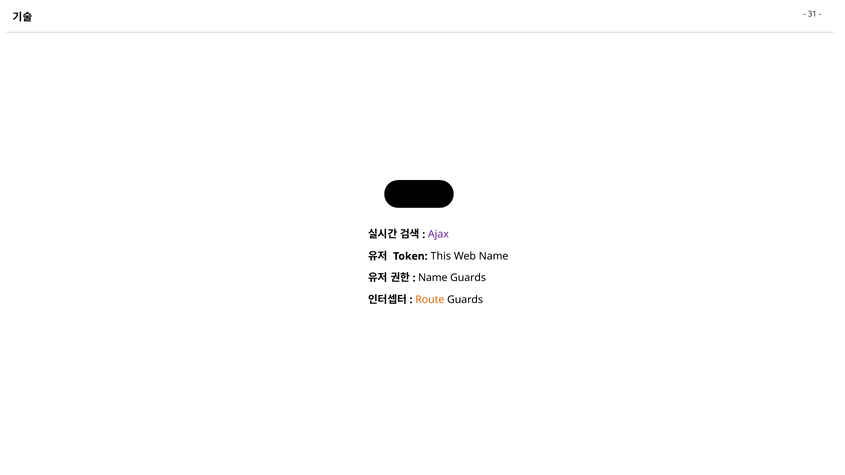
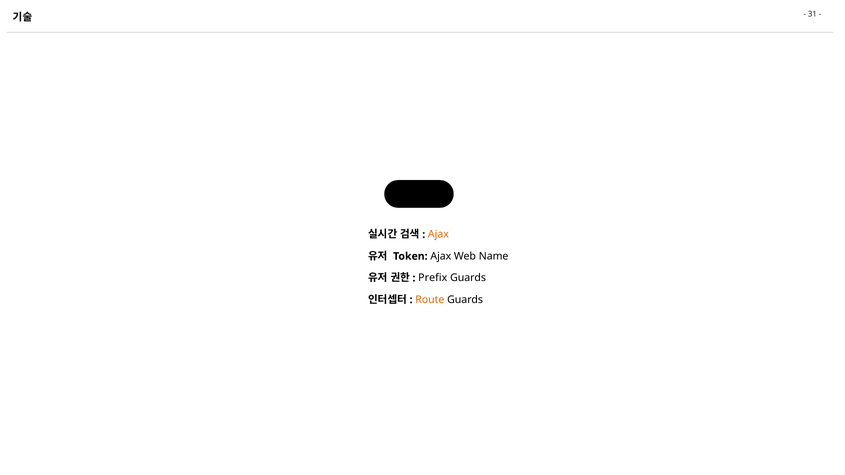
Ajax at (438, 235) colour: purple -> orange
Token This: This -> Ajax
Name at (433, 278): Name -> Prefix
